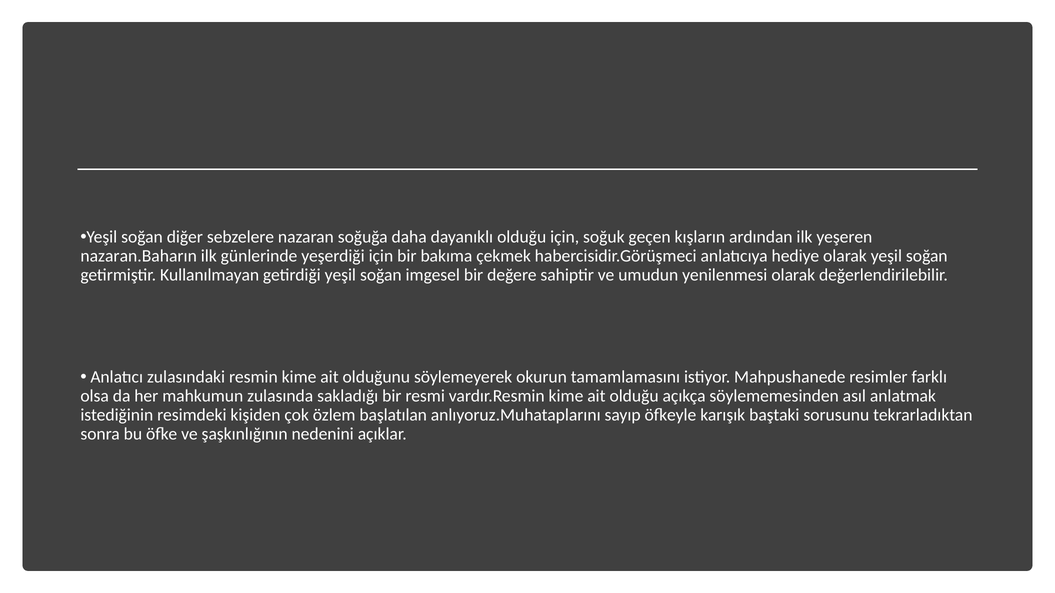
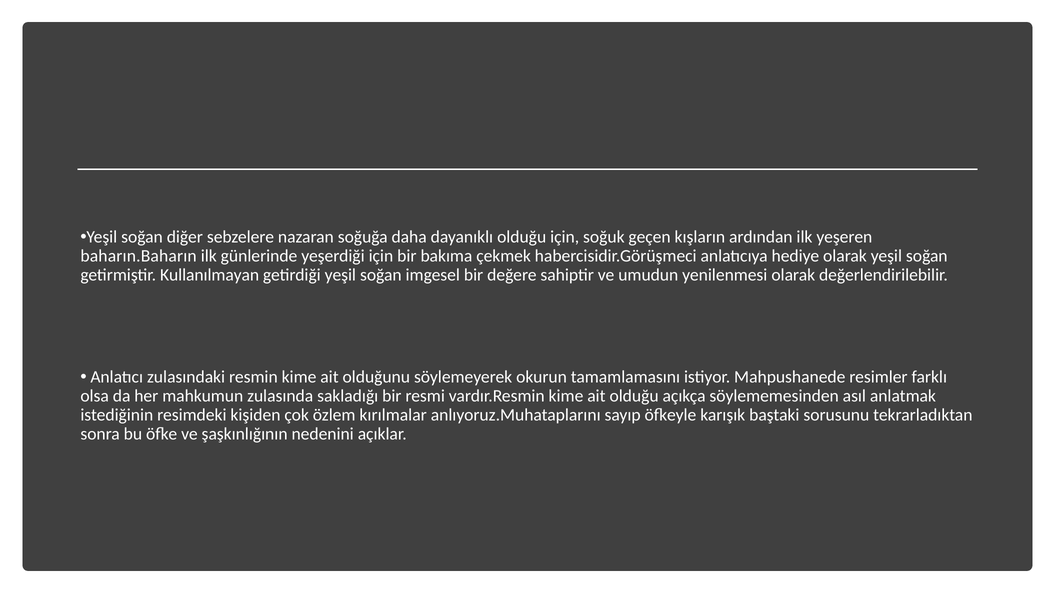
nazaran.Baharın: nazaran.Baharın -> baharın.Baharın
başlatılan: başlatılan -> kırılmalar
